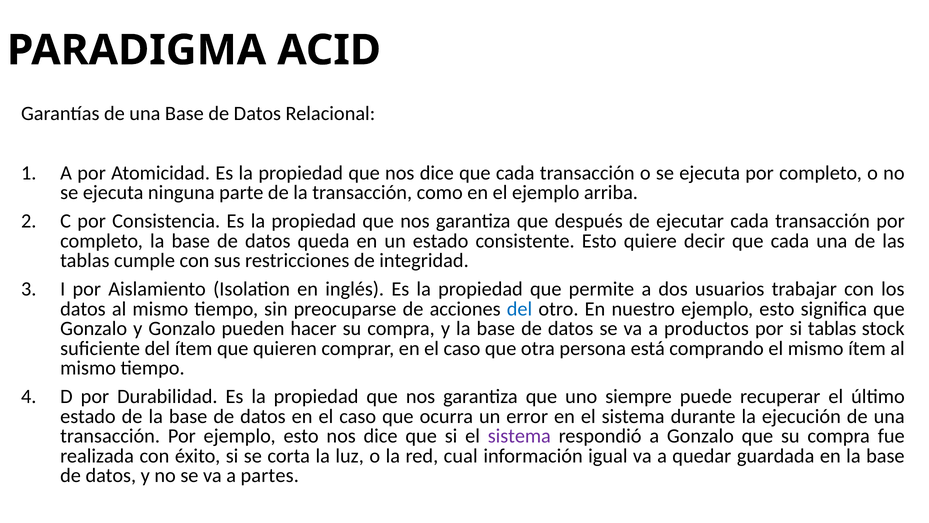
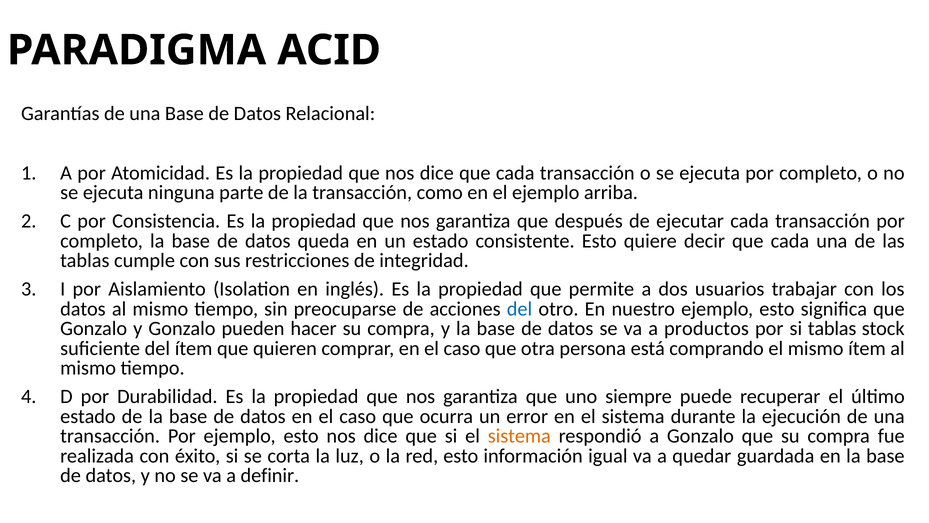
sistema at (519, 436) colour: purple -> orange
red cual: cual -> esto
partes: partes -> definir
